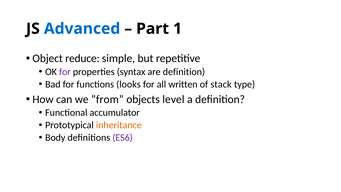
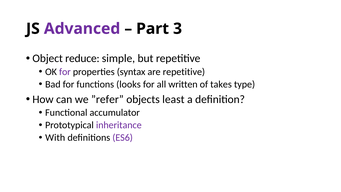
Advanced colour: blue -> purple
1: 1 -> 3
are definition: definition -> repetitive
stack: stack -> takes
”from: ”from -> ”refer
level: level -> least
inheritance colour: orange -> purple
Body: Body -> With
